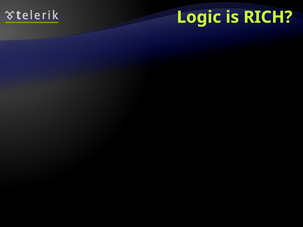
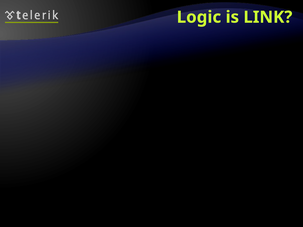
RICH: RICH -> LINK
